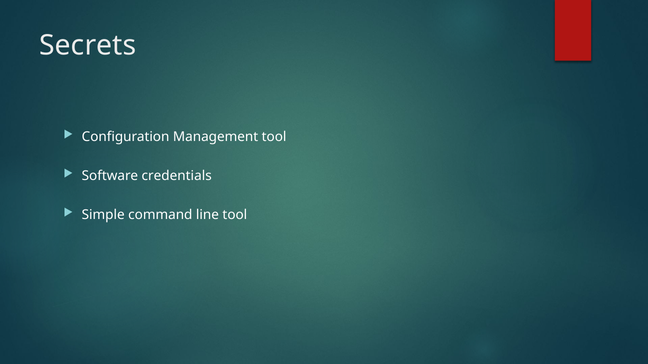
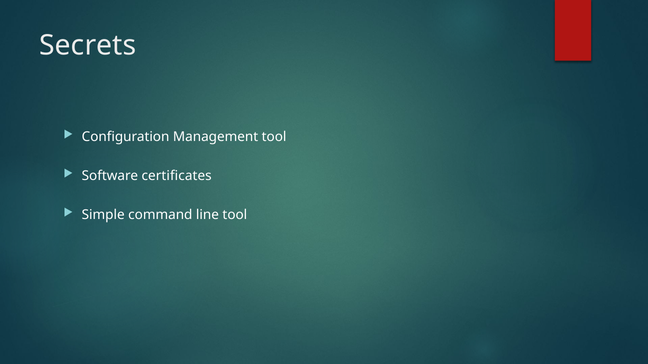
credentials: credentials -> certificates
